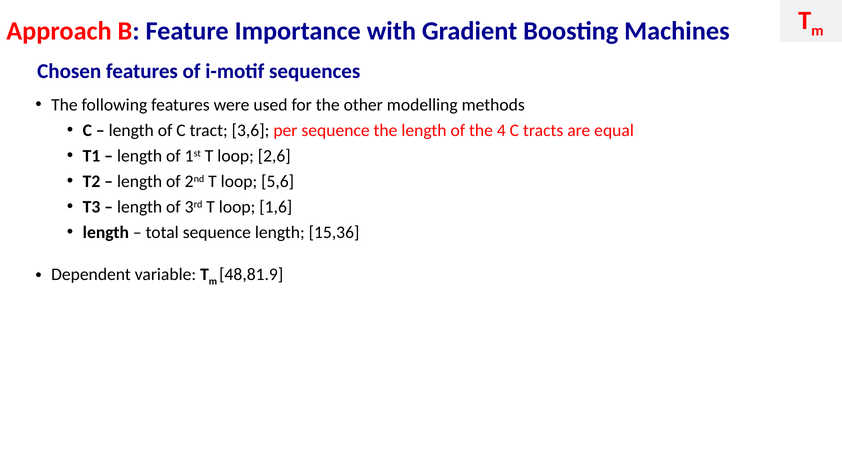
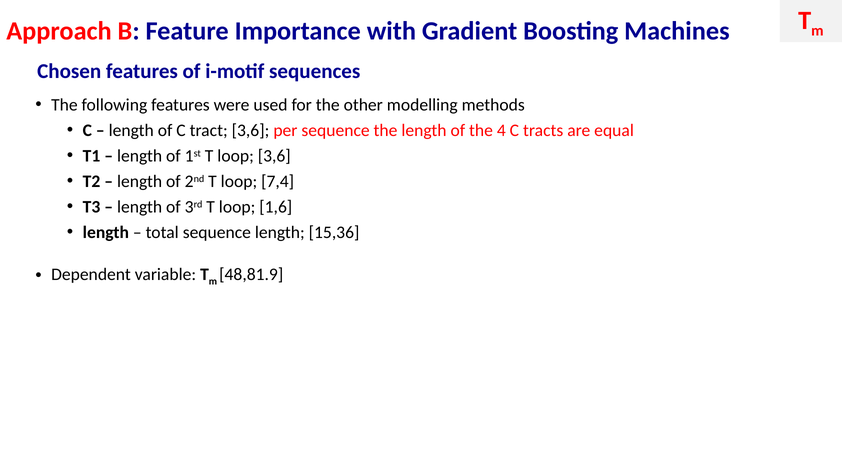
loop 2,6: 2,6 -> 3,6
5,6: 5,6 -> 7,4
